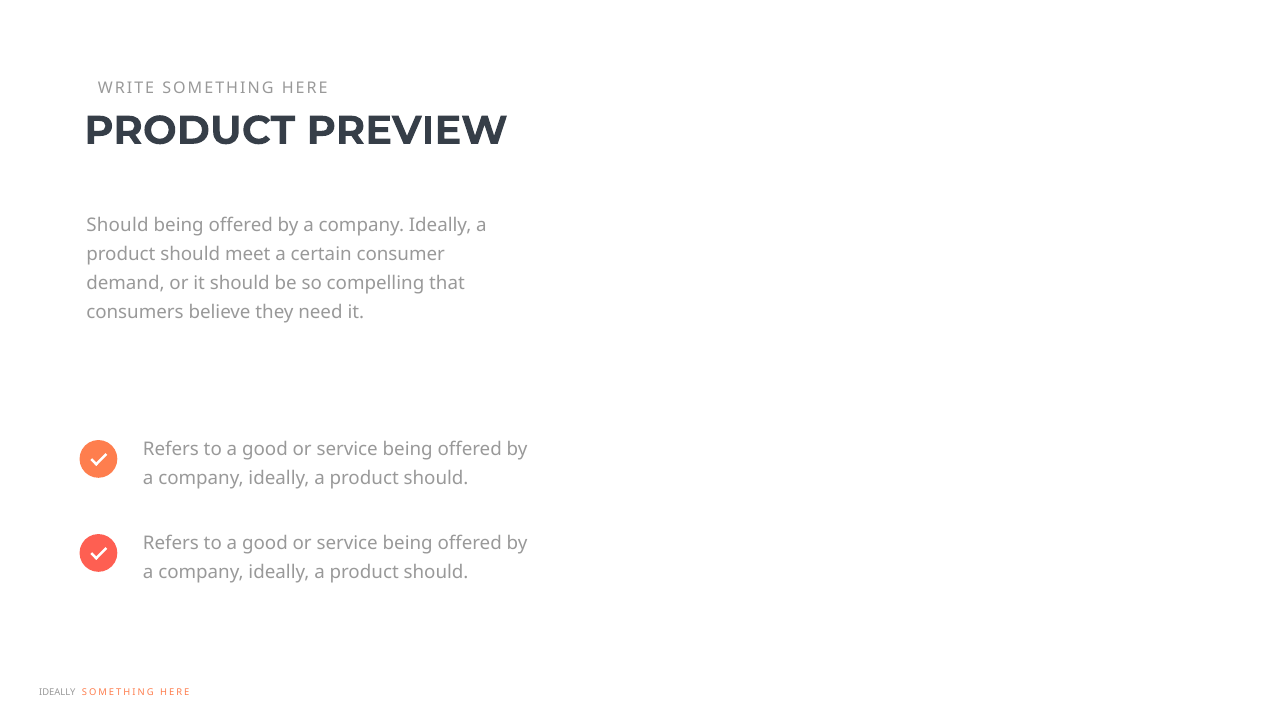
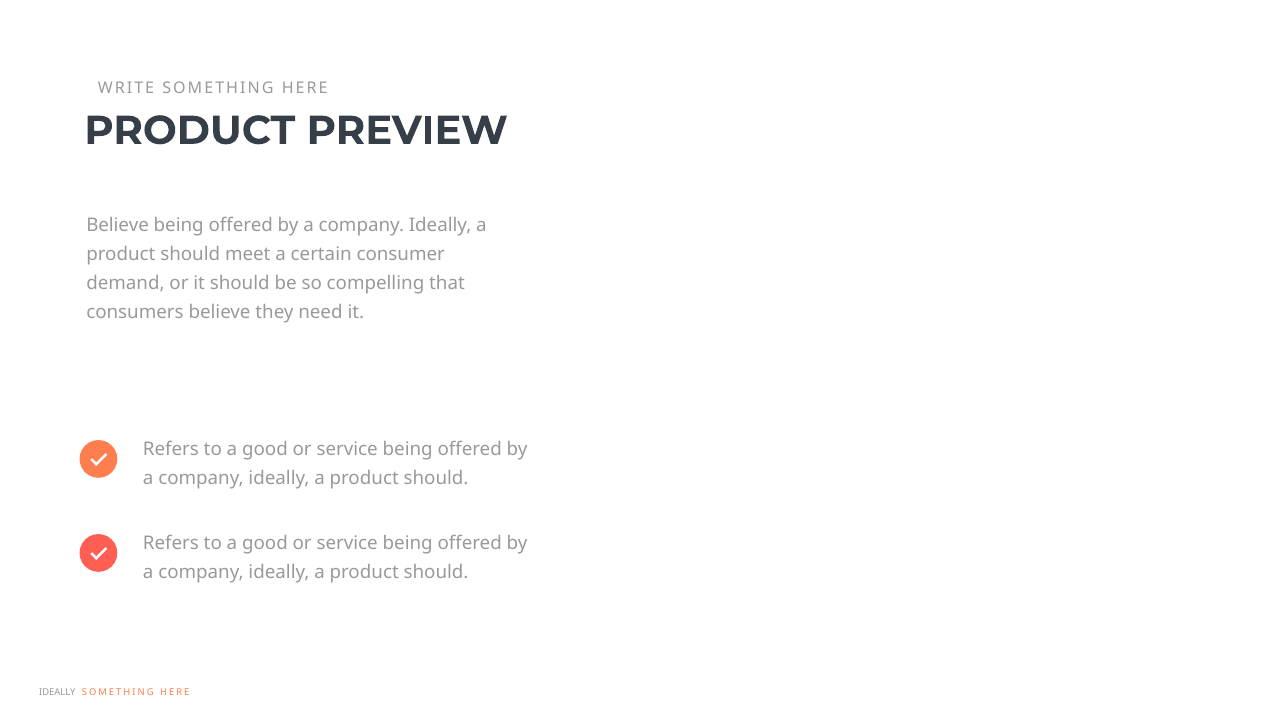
Should at (118, 226): Should -> Believe
